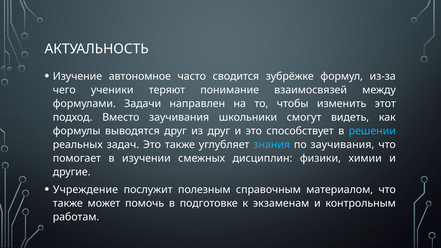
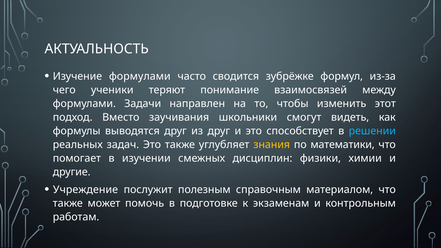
Изучение автономное: автономное -> формулами
знания colour: light blue -> yellow
по заучивания: заучивания -> математики
